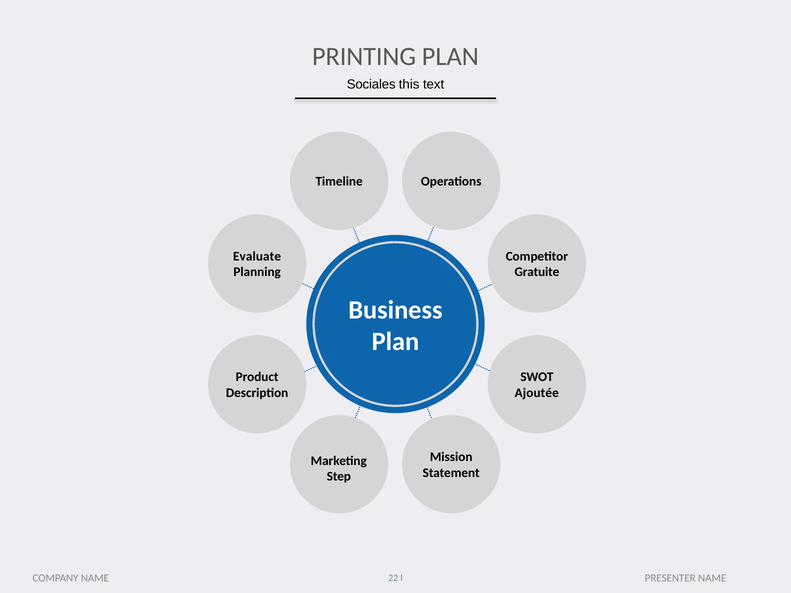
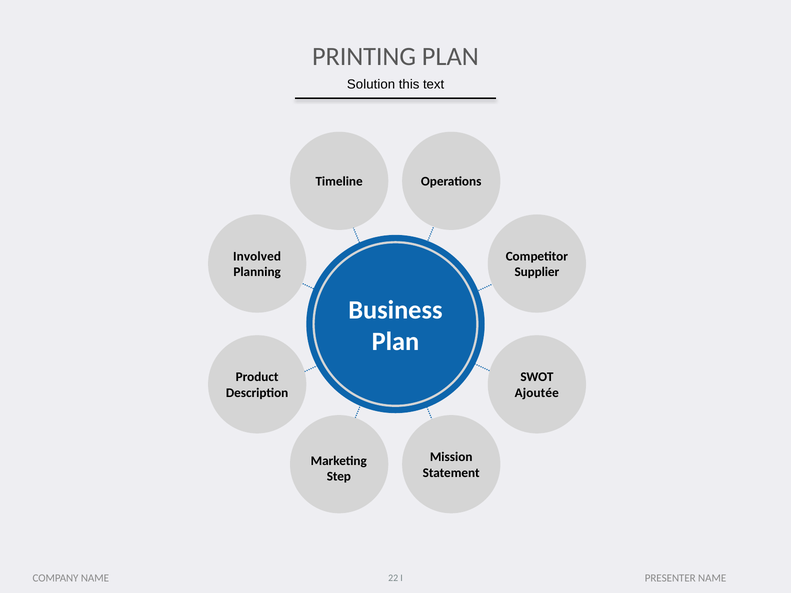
Sociales: Sociales -> Solution
Evaluate: Evaluate -> Involved
Gratuite: Gratuite -> Supplier
